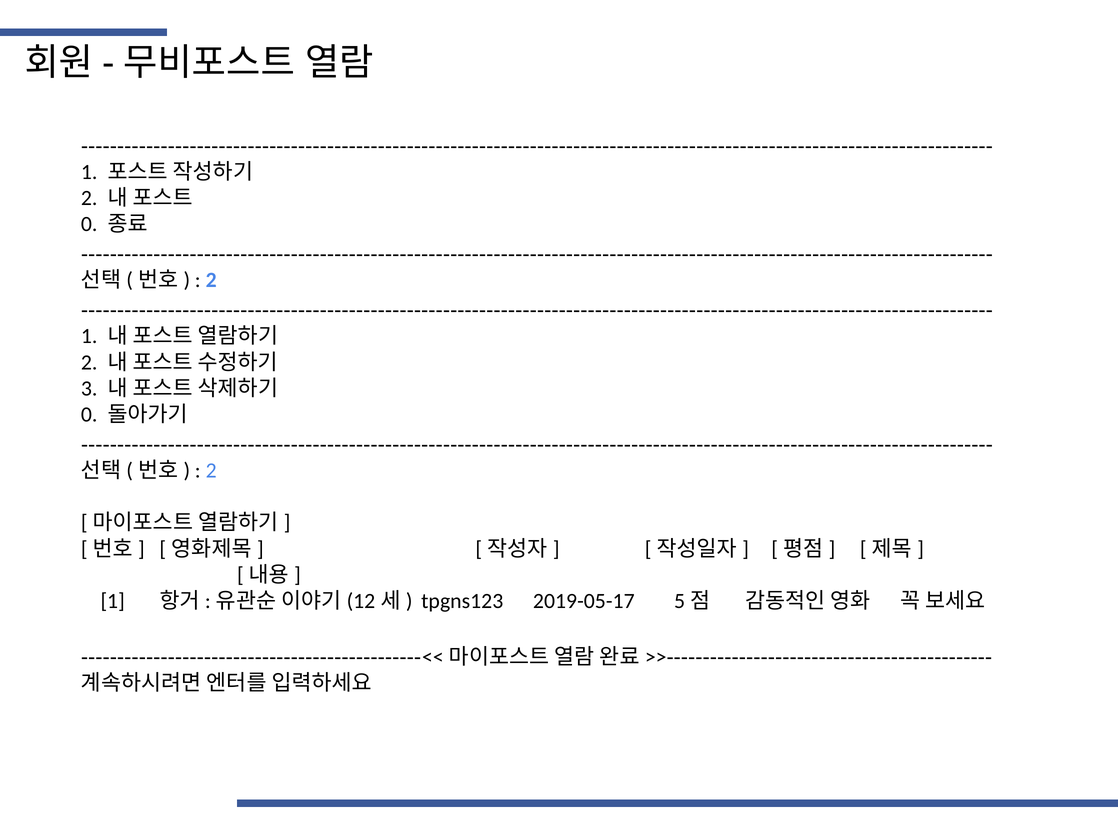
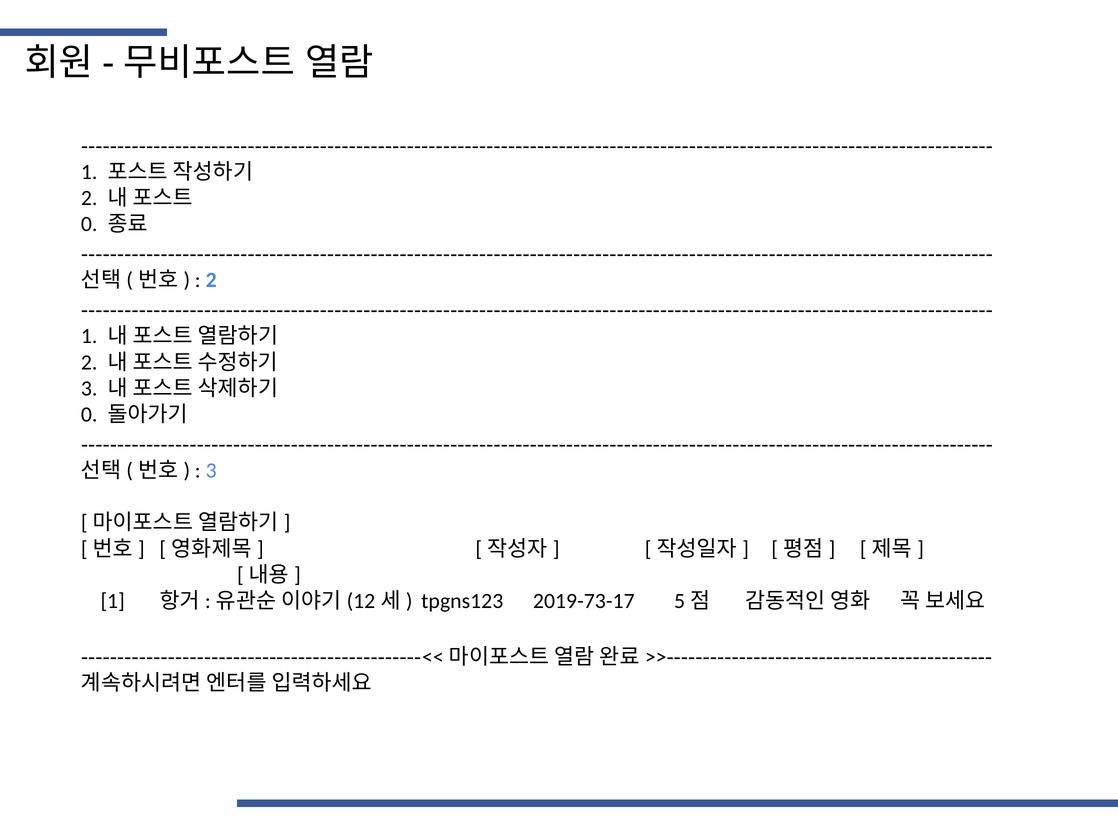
2 at (211, 471): 2 -> 3
2019-05-17: 2019-05-17 -> 2019-73-17
